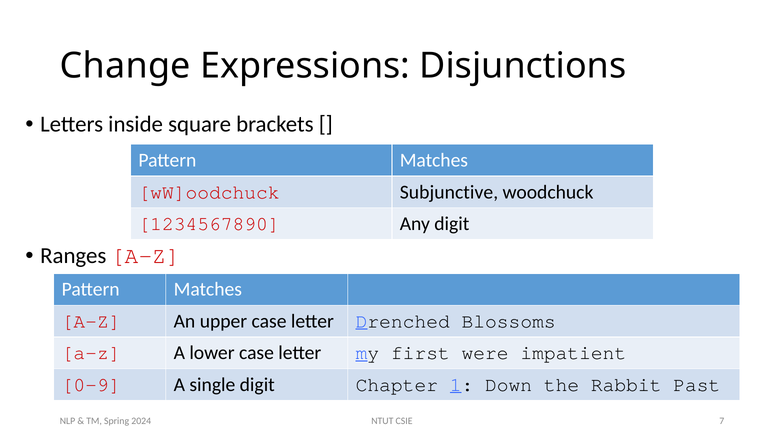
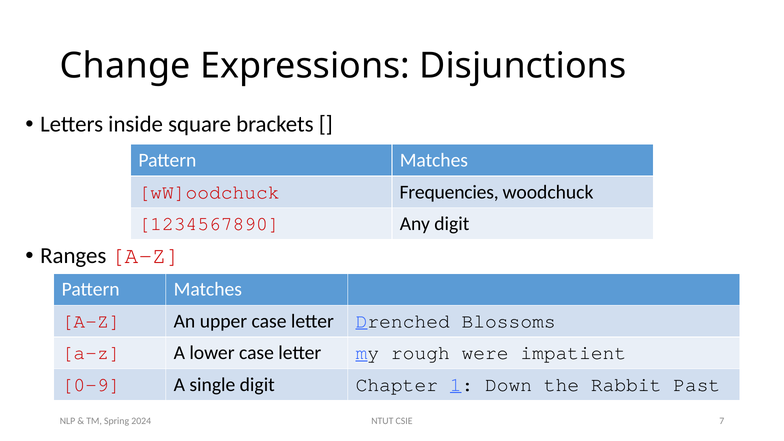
Subjunctive: Subjunctive -> Frequencies
first: first -> rough
